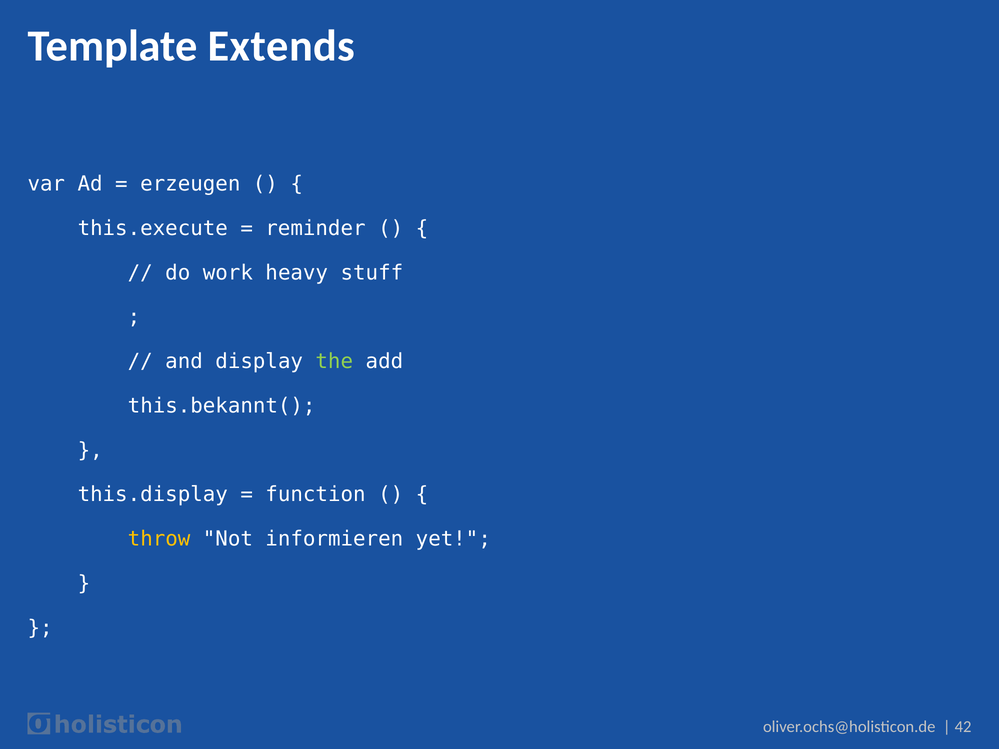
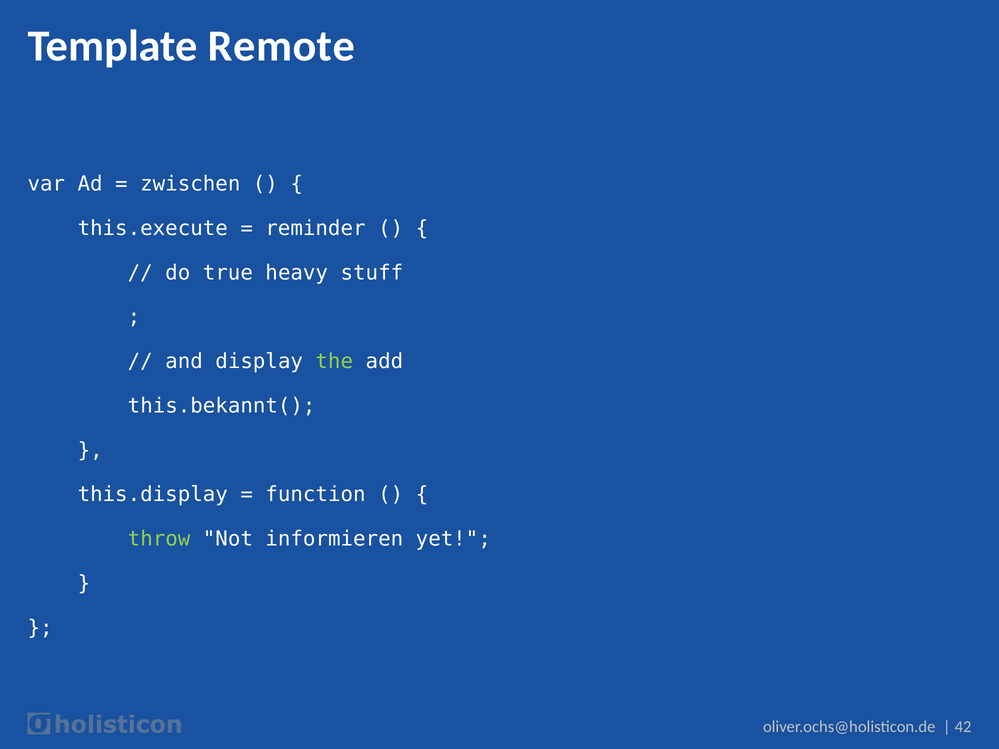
Extends: Extends -> Remote
erzeugen: erzeugen -> zwischen
work: work -> true
throw colour: yellow -> light green
